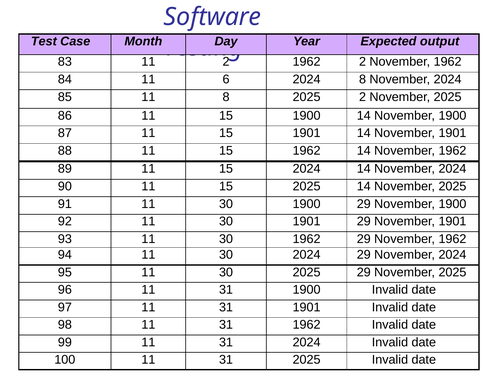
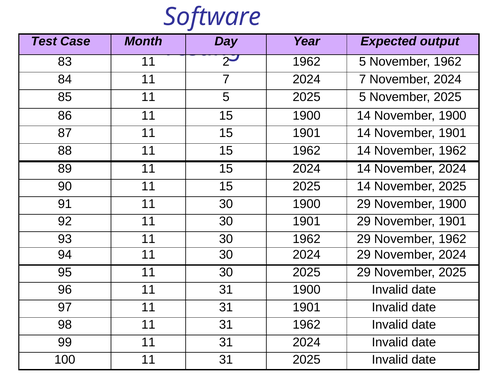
1962 2: 2 -> 5
11 6: 6 -> 7
2024 8: 8 -> 7
11 8: 8 -> 5
2025 2: 2 -> 5
